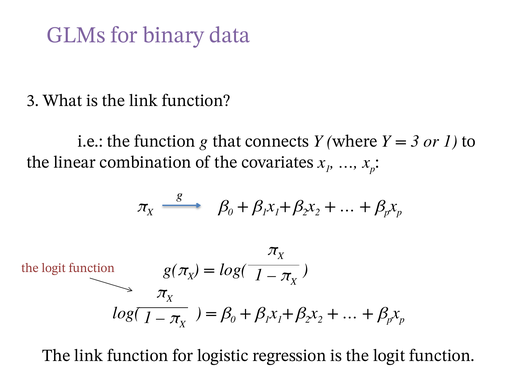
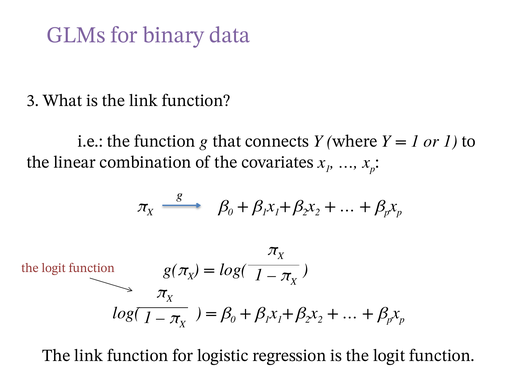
3 at (415, 141): 3 -> 1
